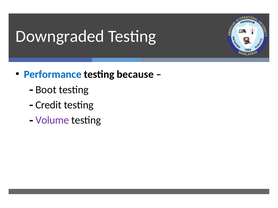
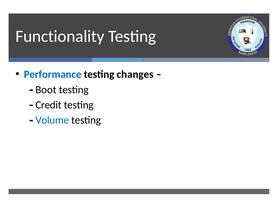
Downgraded: Downgraded -> Functionality
because: because -> changes
Volume colour: purple -> blue
